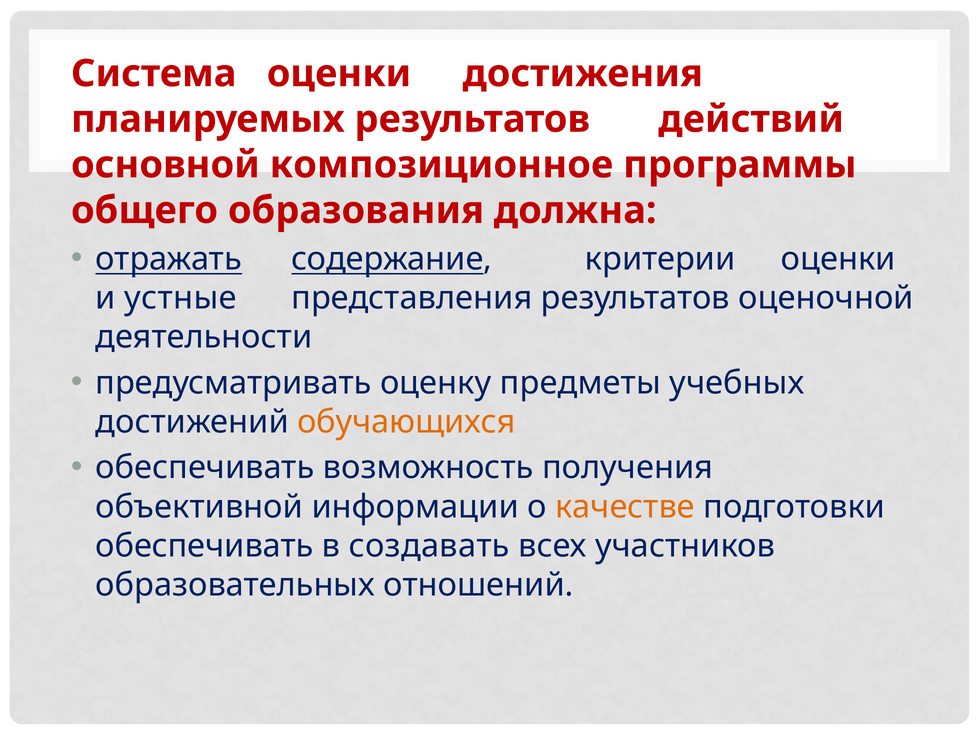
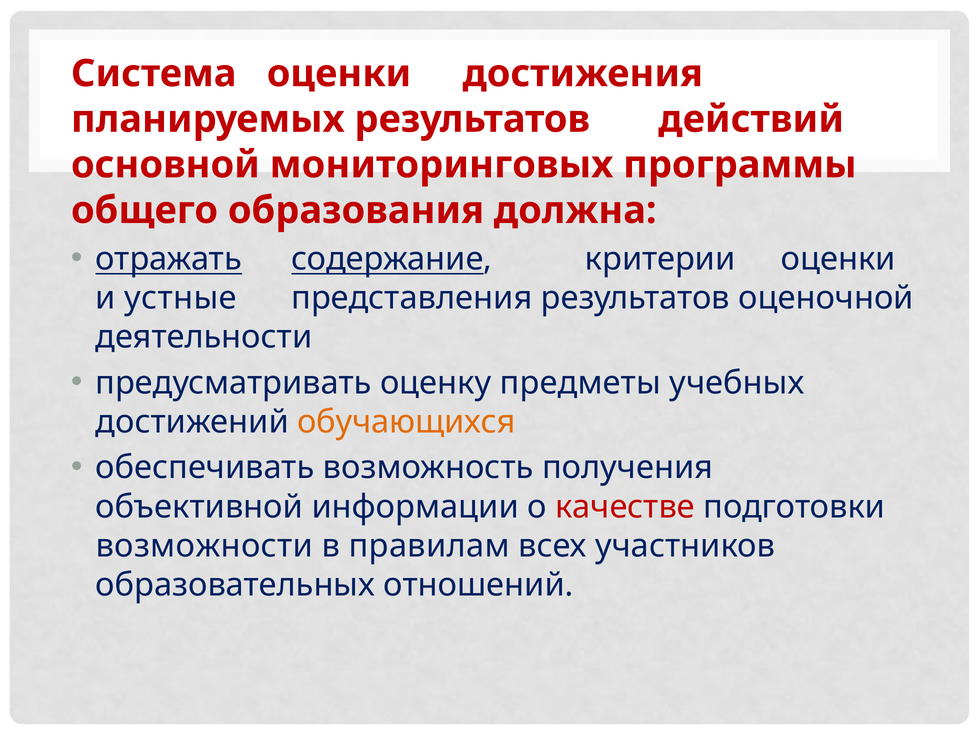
композиционное: композиционное -> мониторинговых
качестве colour: orange -> red
обеспечивать at (205, 546): обеспечивать -> возможности
создавать: создавать -> правилам
